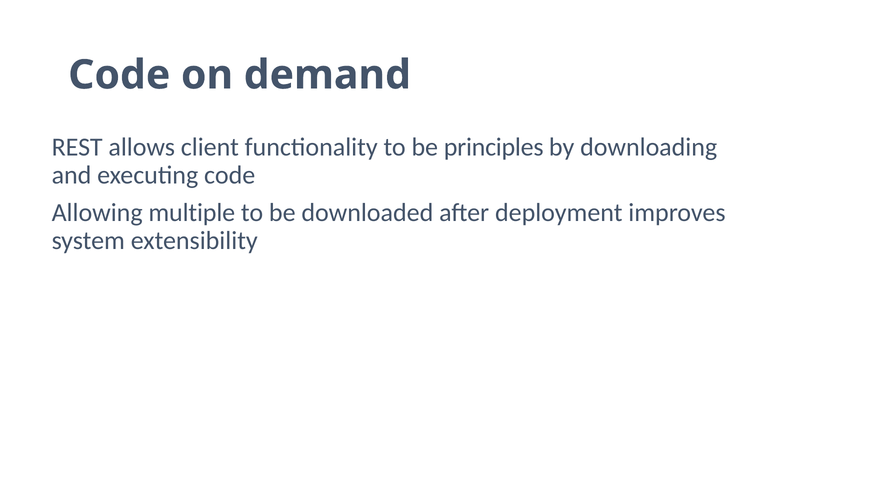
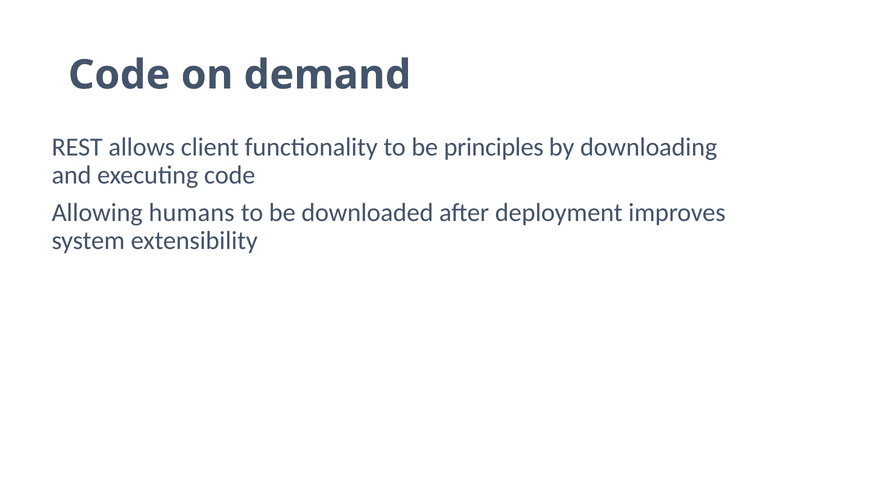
multiple: multiple -> humans
